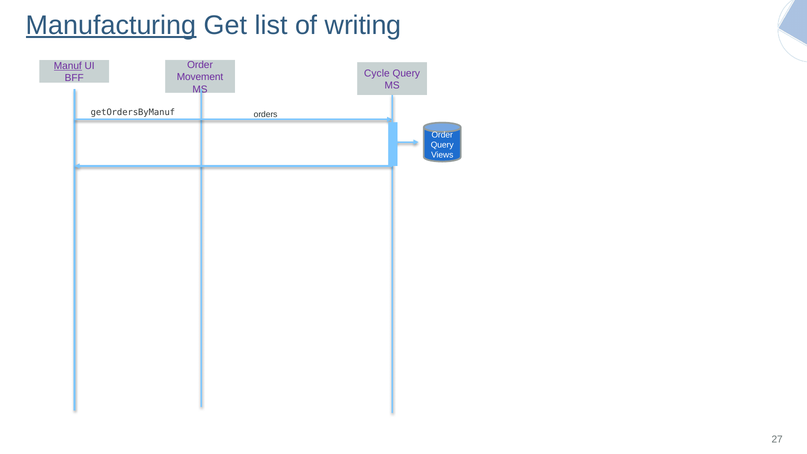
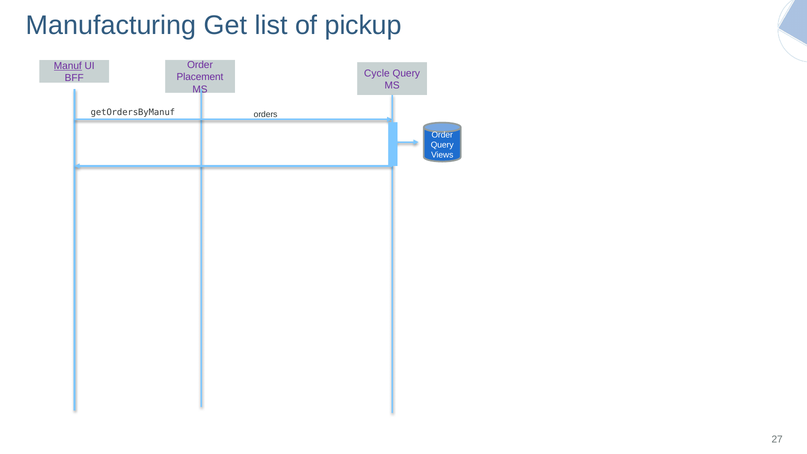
Manufacturing underline: present -> none
writing: writing -> pickup
Movement: Movement -> Placement
